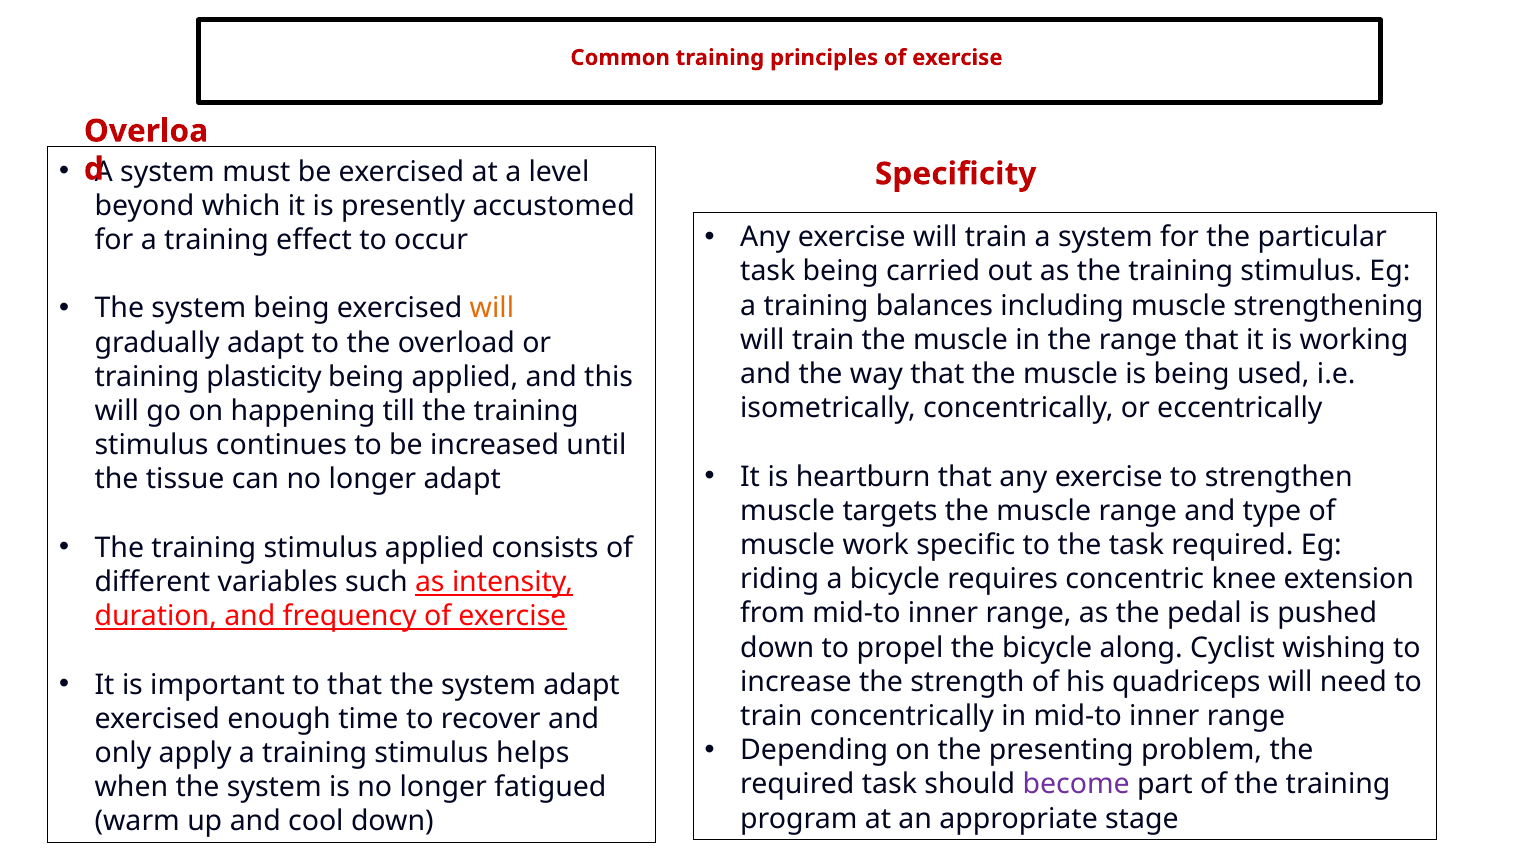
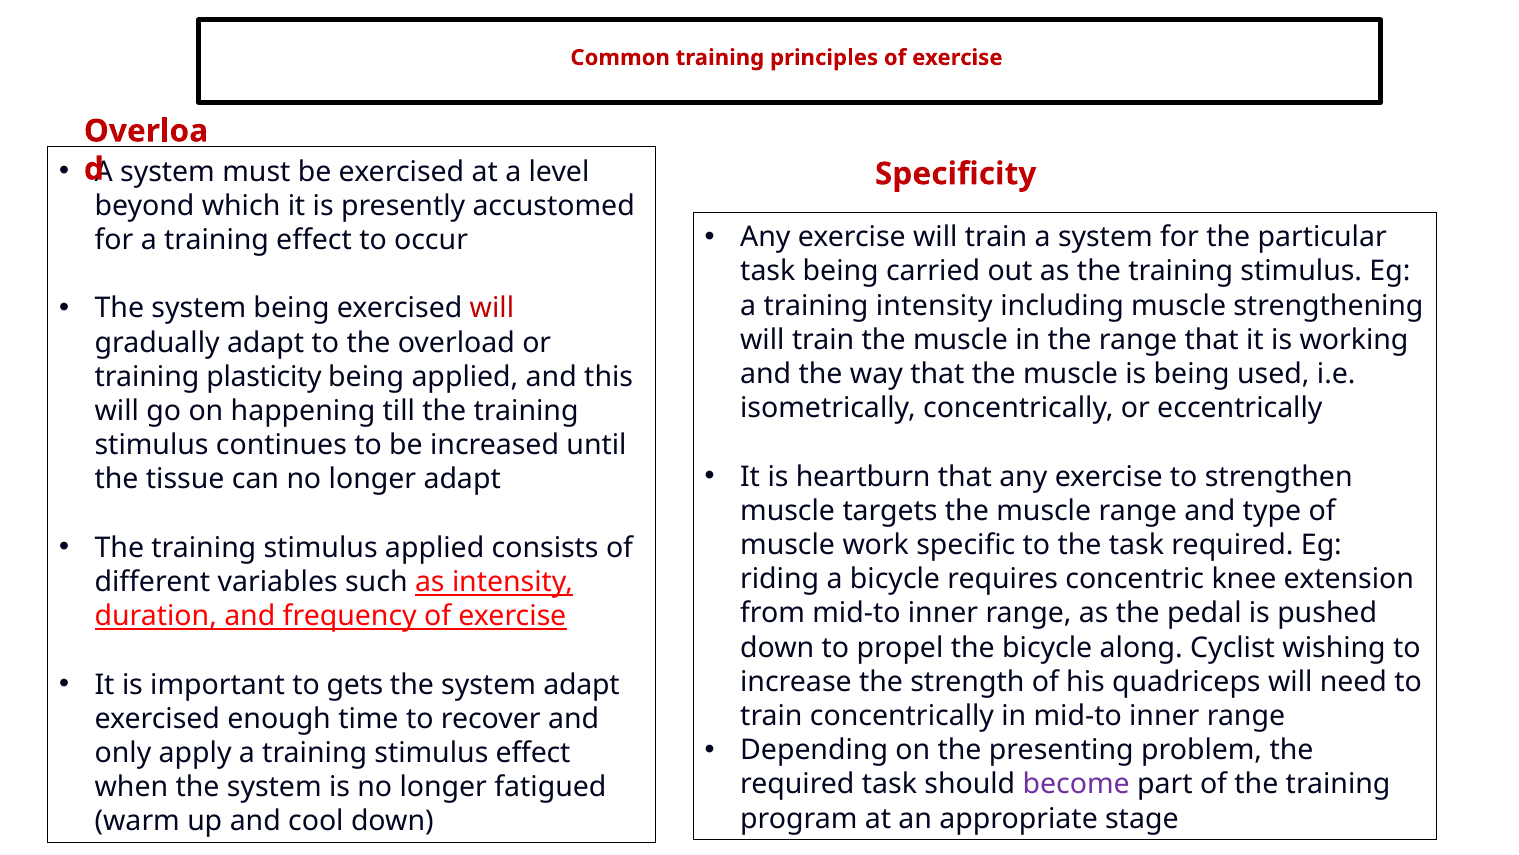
will at (492, 308) colour: orange -> red
training balances: balances -> intensity
to that: that -> gets
stimulus helps: helps -> effect
